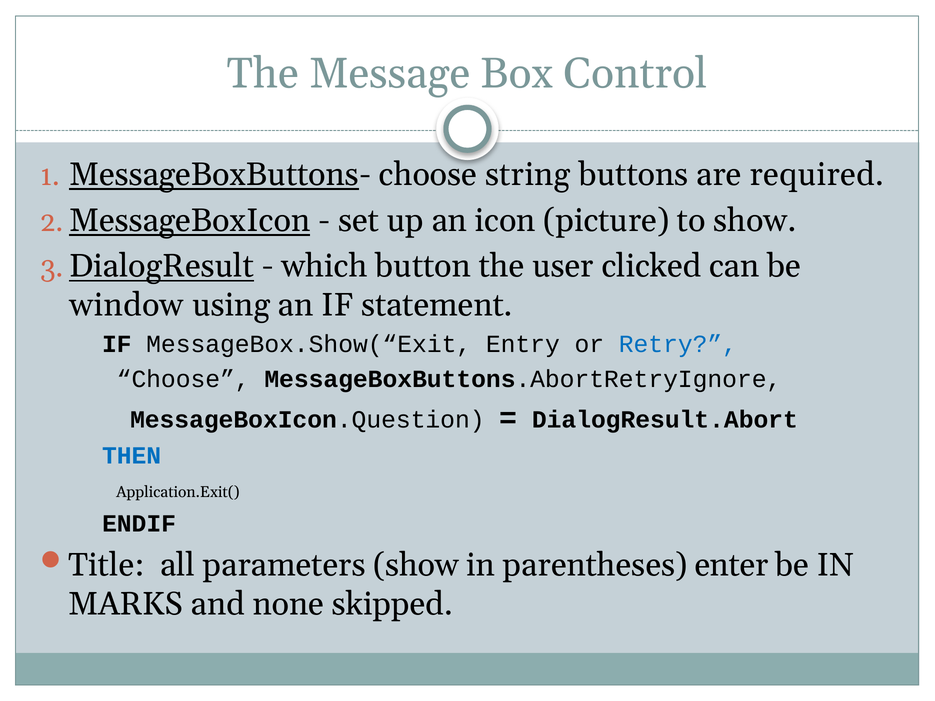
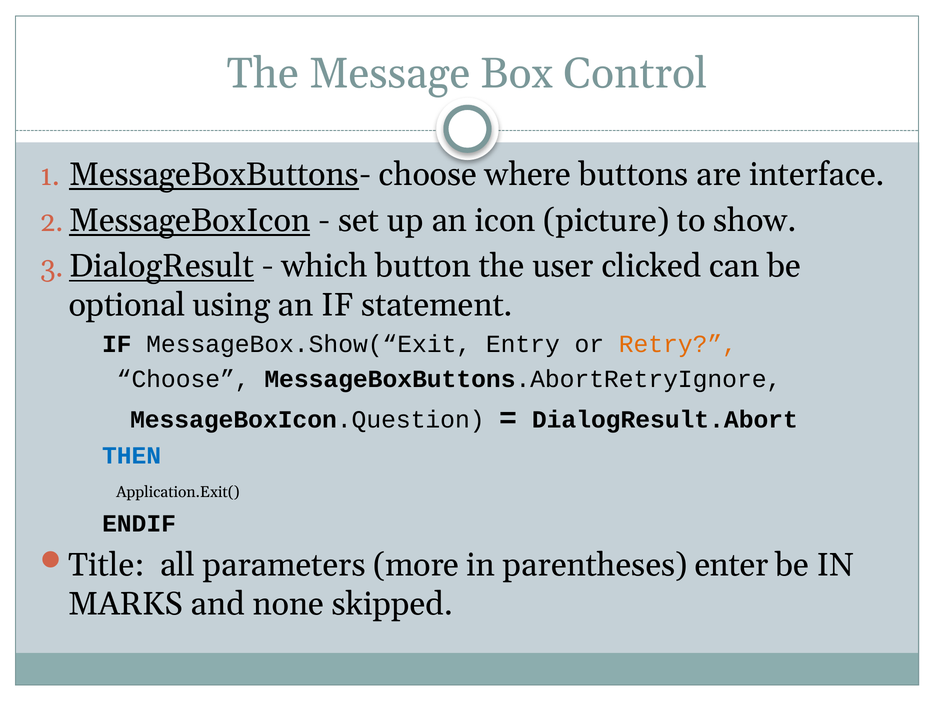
string: string -> where
required: required -> interface
window: window -> optional
Retry colour: blue -> orange
parameters show: show -> more
